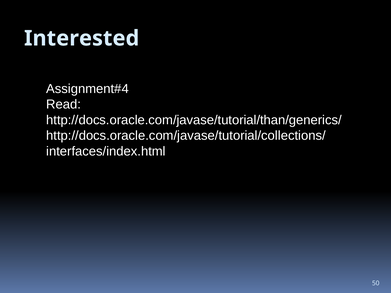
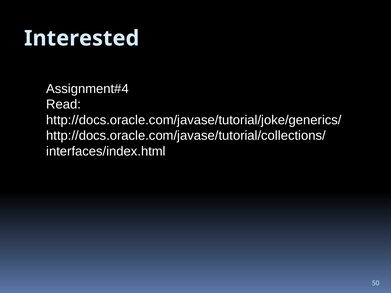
http://docs.oracle.com/javase/tutorial/than/generics/: http://docs.oracle.com/javase/tutorial/than/generics/ -> http://docs.oracle.com/javase/tutorial/joke/generics/
